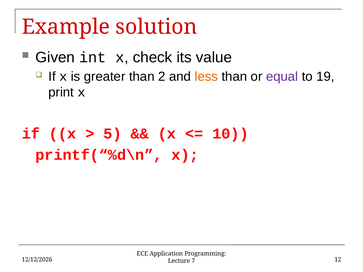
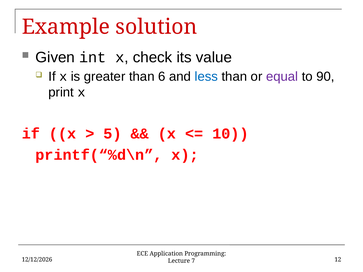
2: 2 -> 6
less colour: orange -> blue
19: 19 -> 90
